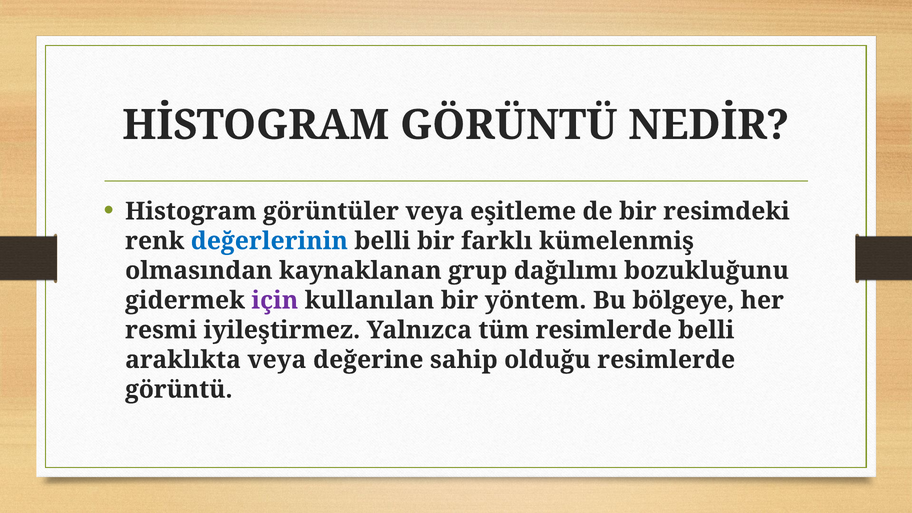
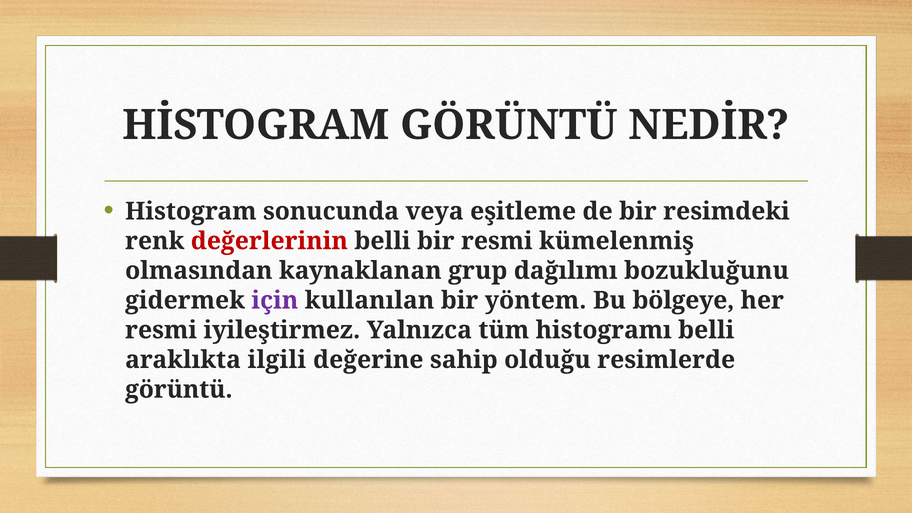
görüntüler: görüntüler -> sonucunda
değerlerinin colour: blue -> red
bir farklı: farklı -> resmi
tüm resimlerde: resimlerde -> histogramı
araklıkta veya: veya -> ilgili
